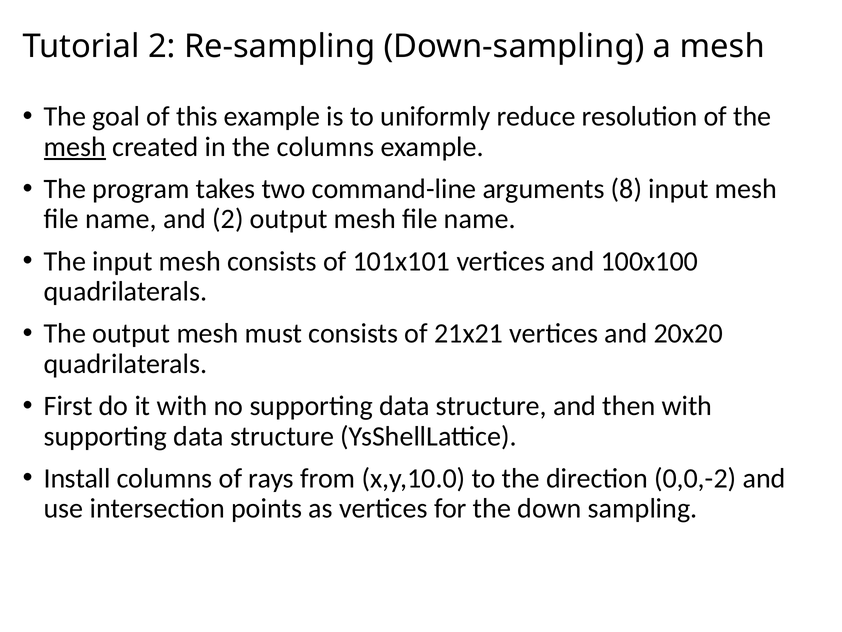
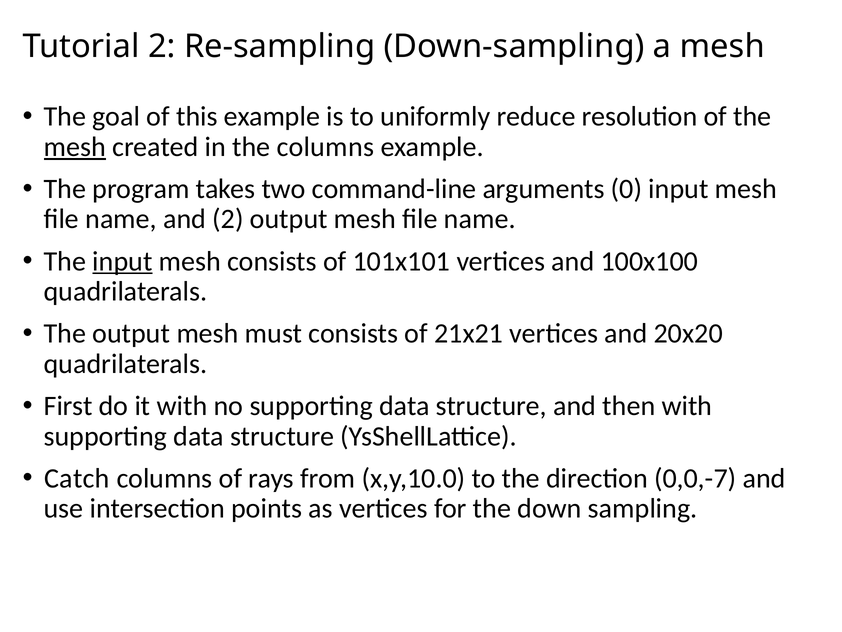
8: 8 -> 0
input at (122, 261) underline: none -> present
Install: Install -> Catch
0,0,-2: 0,0,-2 -> 0,0,-7
